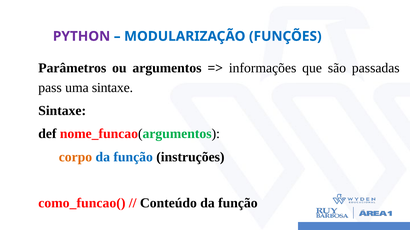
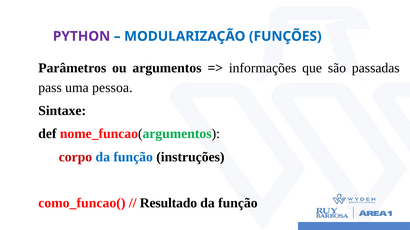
uma sintaxe: sintaxe -> pessoa
corpo colour: orange -> red
Conteúdo: Conteúdo -> Resultado
